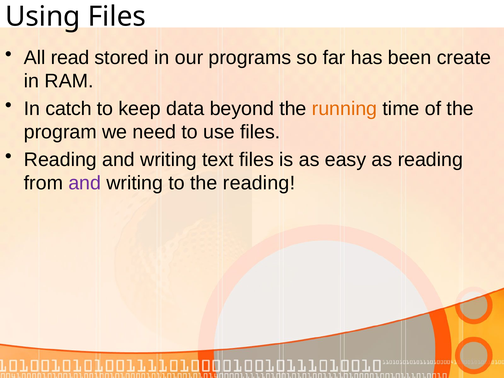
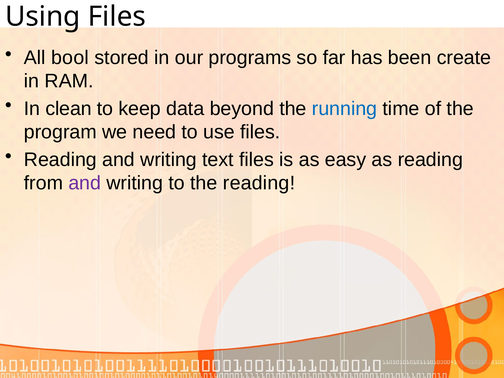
read: read -> bool
catch: catch -> clean
running colour: orange -> blue
